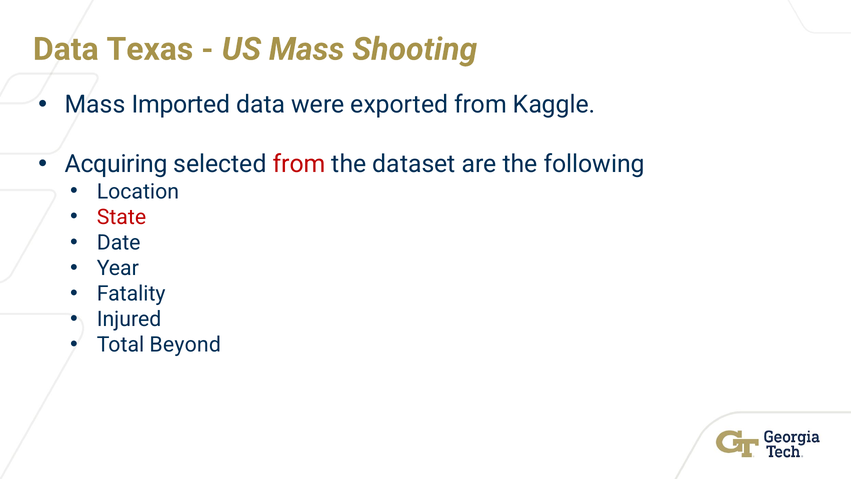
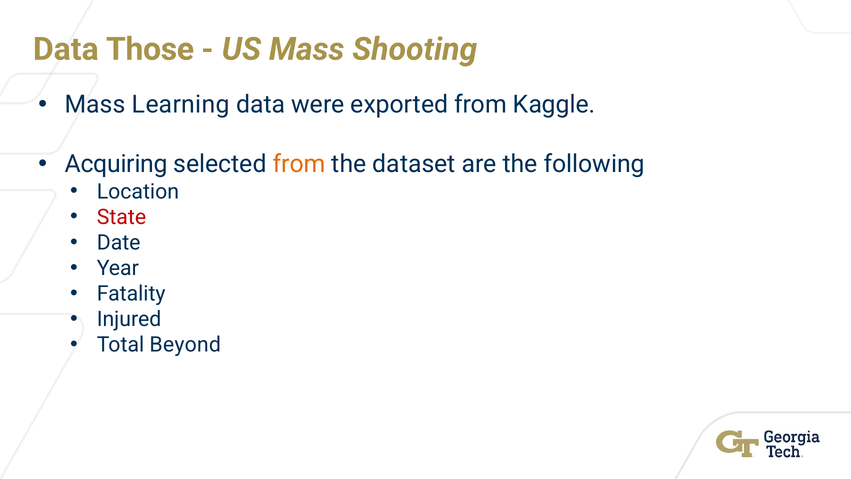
Texas: Texas -> Those
Imported: Imported -> Learning
from at (299, 164) colour: red -> orange
